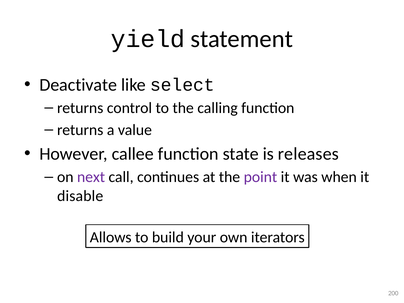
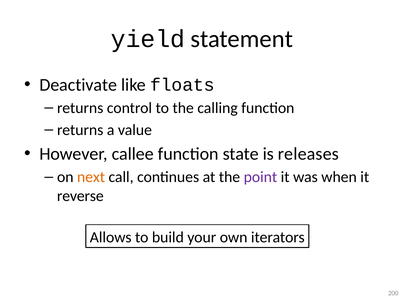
select: select -> floats
next colour: purple -> orange
disable: disable -> reverse
